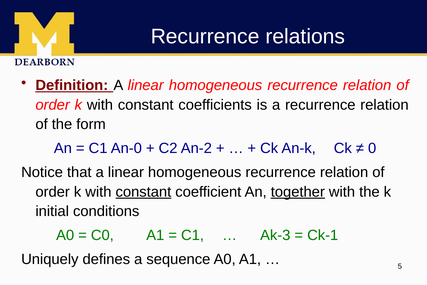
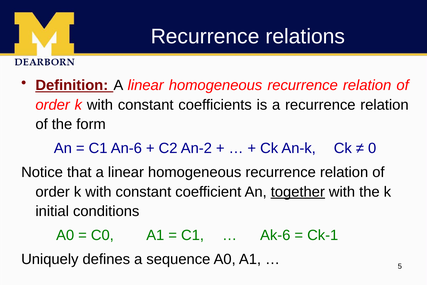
An-0: An-0 -> An-6
constant at (143, 192) underline: present -> none
Ak-3: Ak-3 -> Ak-6
